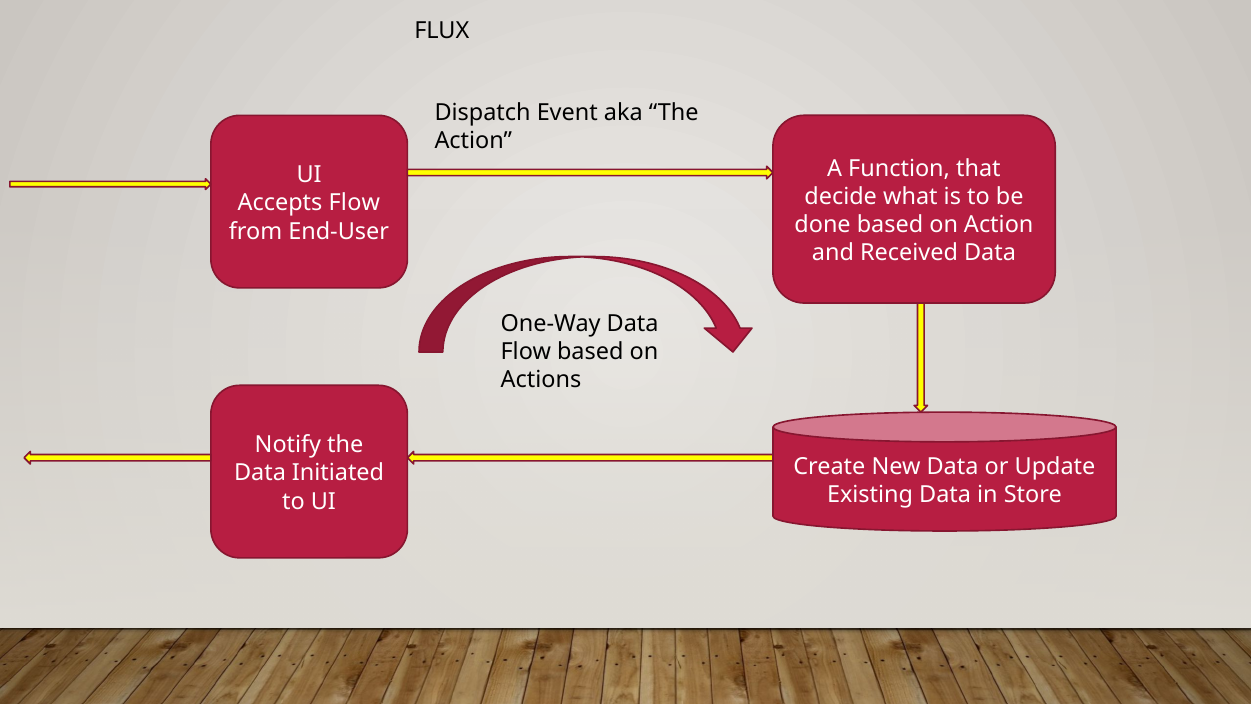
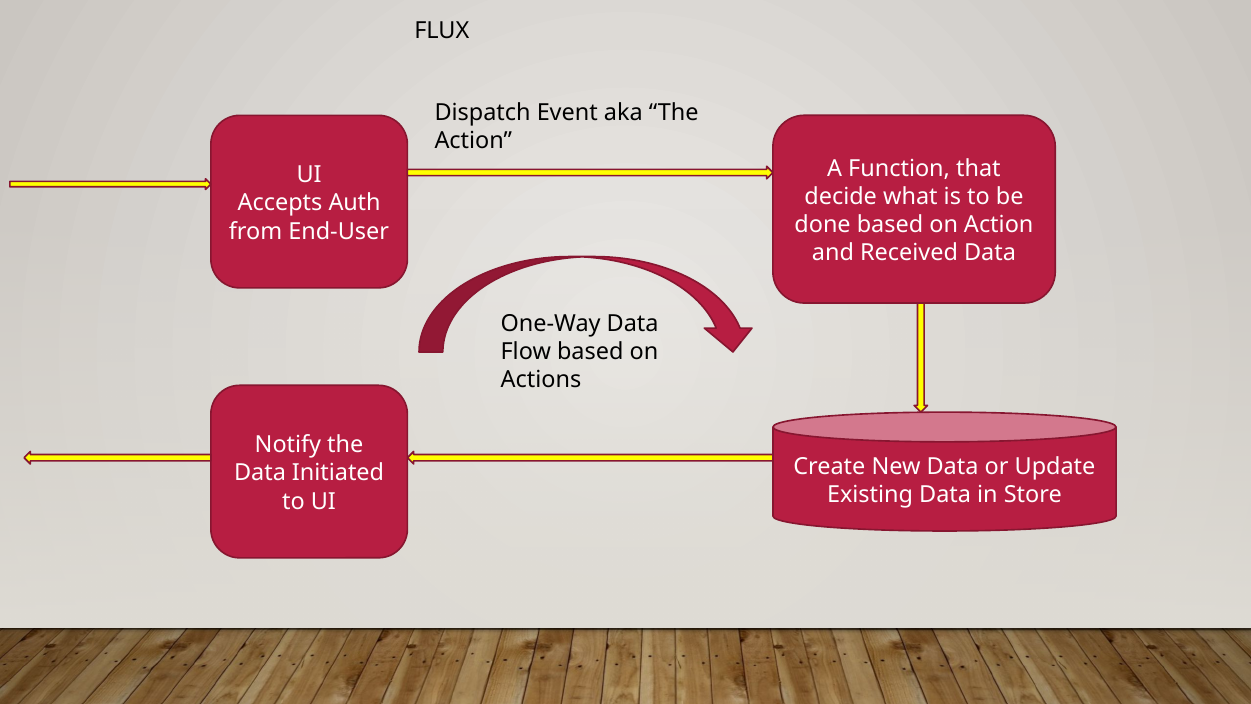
Accepts Flow: Flow -> Auth
